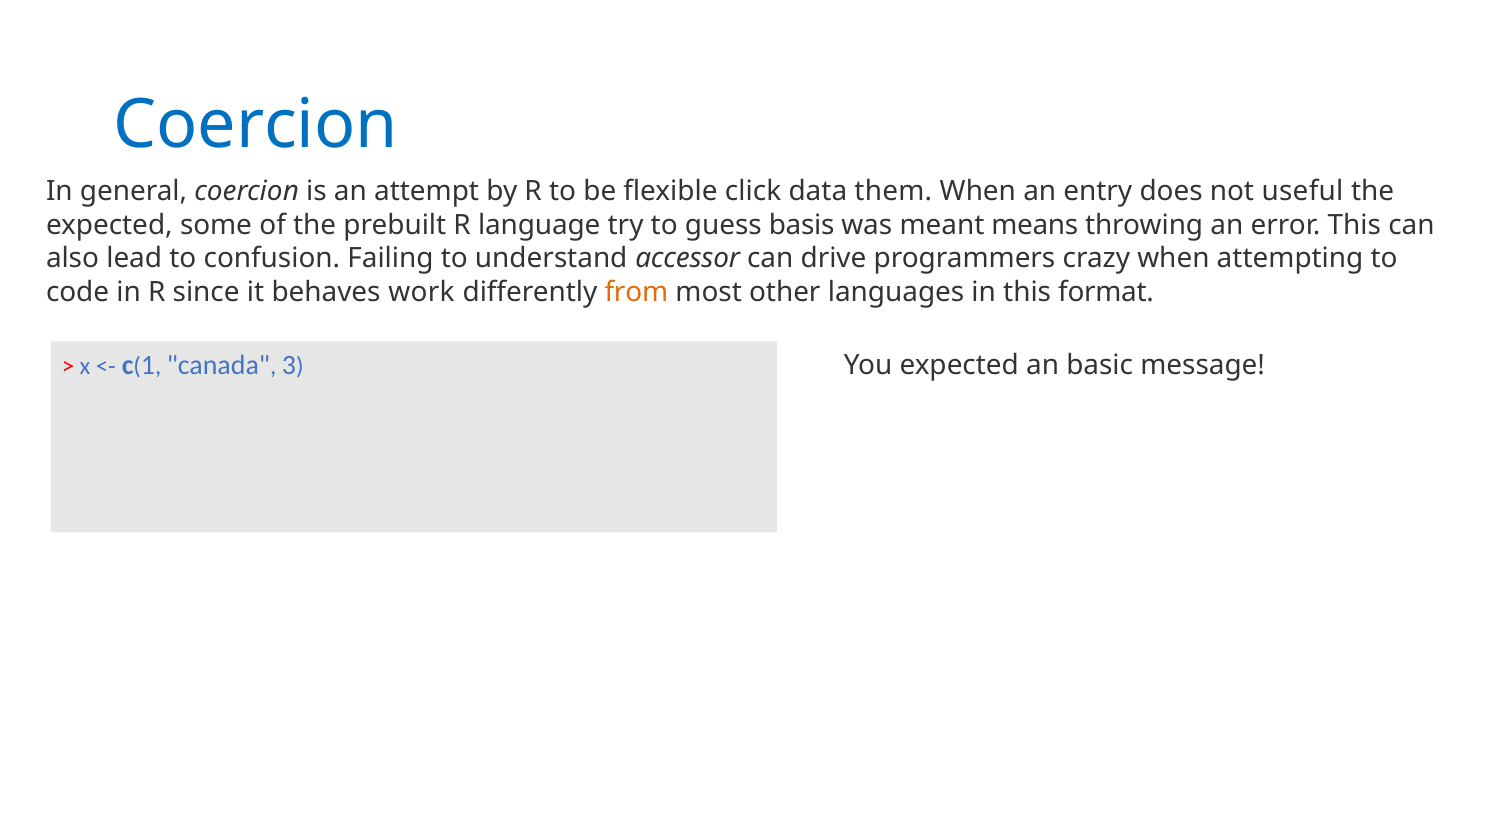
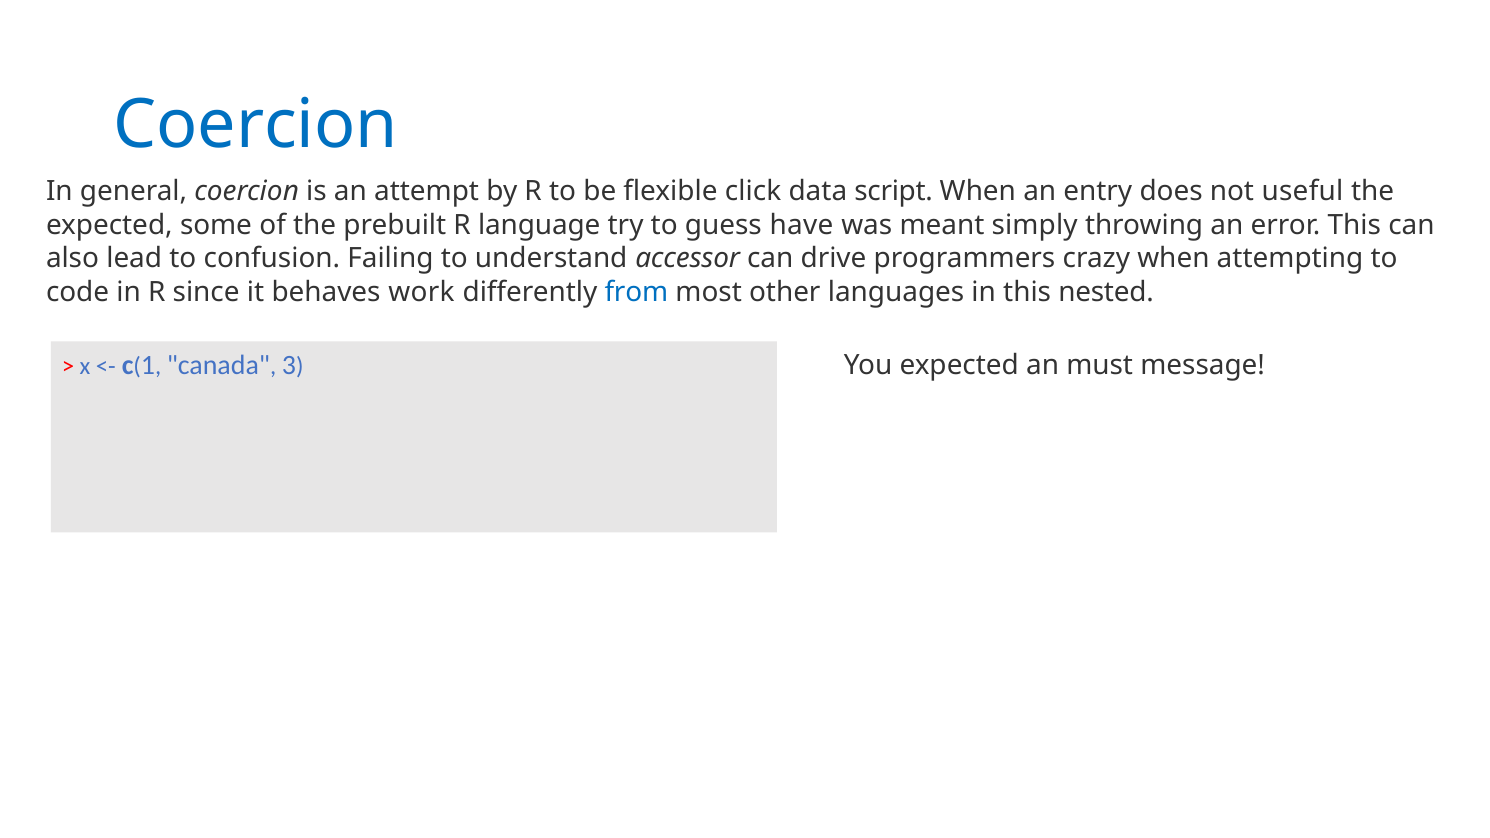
them: them -> script
basis: basis -> have
means: means -> simply
from colour: orange -> blue
format: format -> nested
basic: basic -> must
